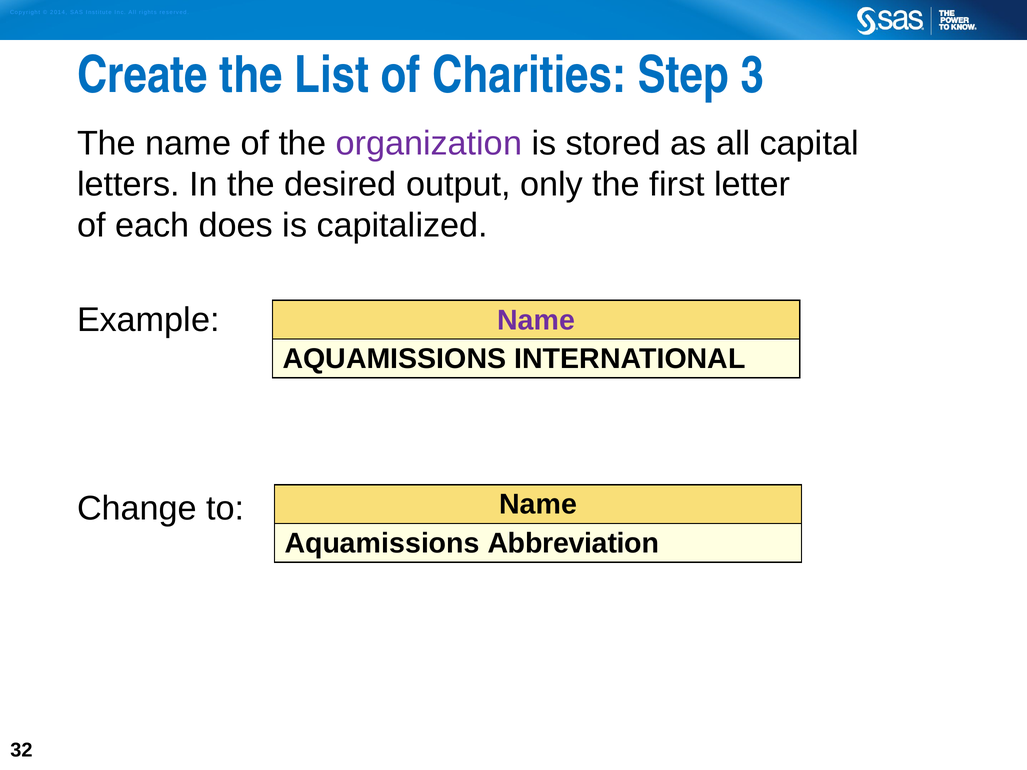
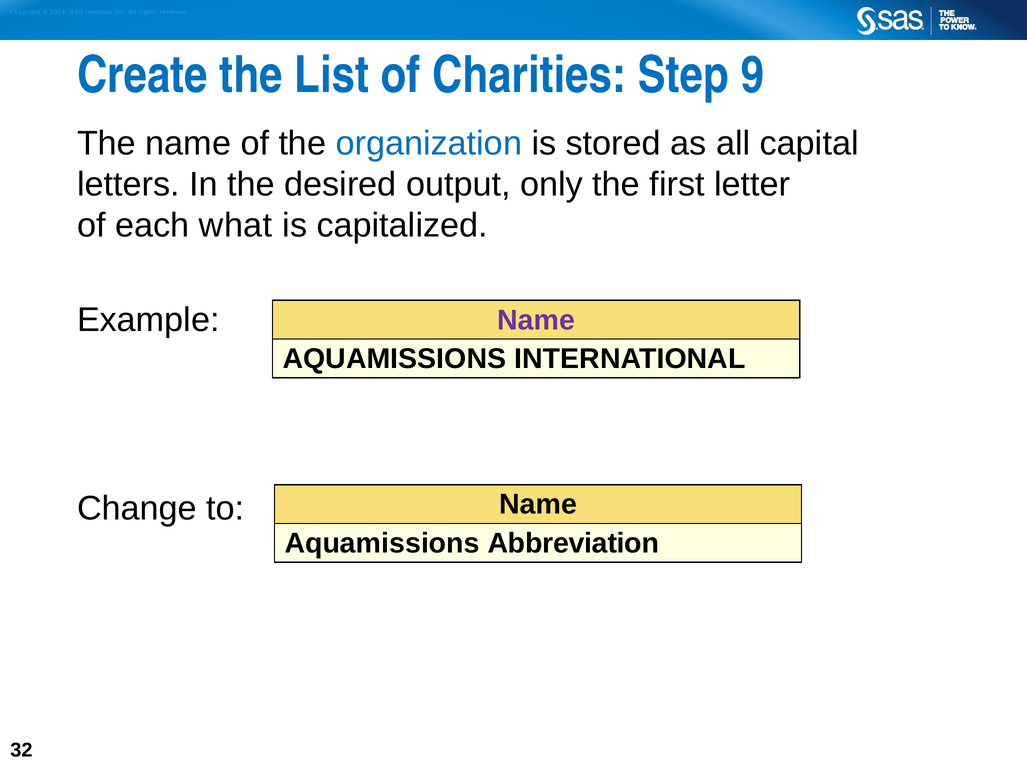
3: 3 -> 9
organization colour: purple -> blue
does: does -> what
